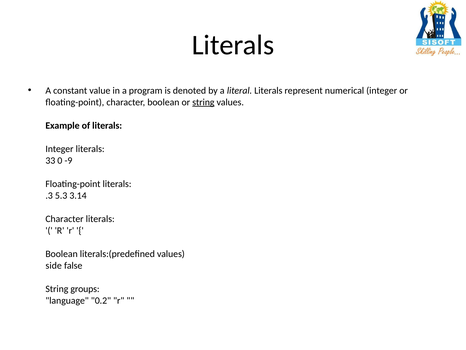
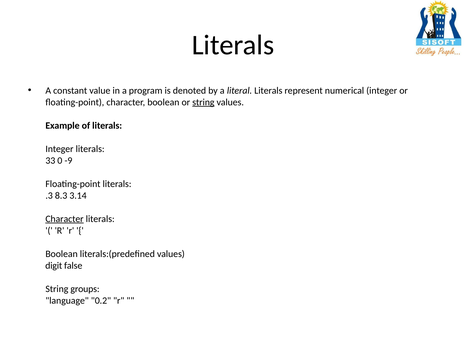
5.3: 5.3 -> 8.3
Character at (65, 219) underline: none -> present
side: side -> digit
